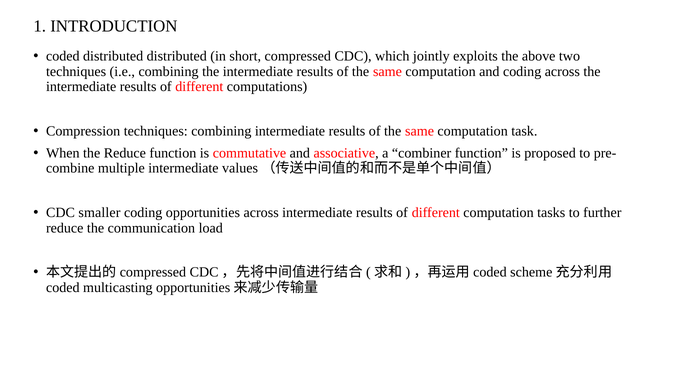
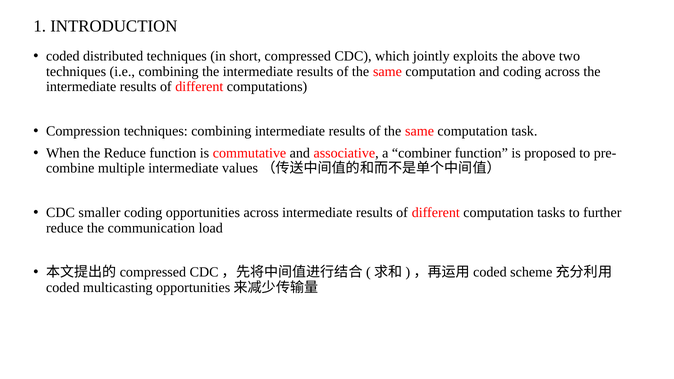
distributed distributed: distributed -> techniques
